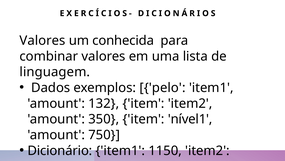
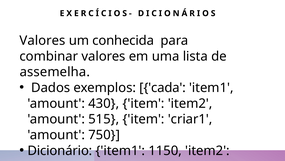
linguagem: linguagem -> assemelha
exemplos pelo: pelo -> cada
132: 132 -> 430
350: 350 -> 515
nível1: nível1 -> criar1
